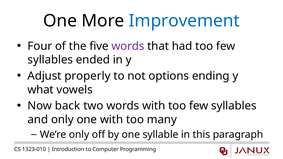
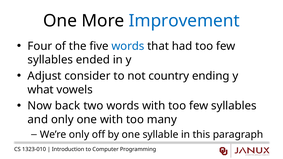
words at (128, 46) colour: purple -> blue
properly: properly -> consider
options: options -> country
